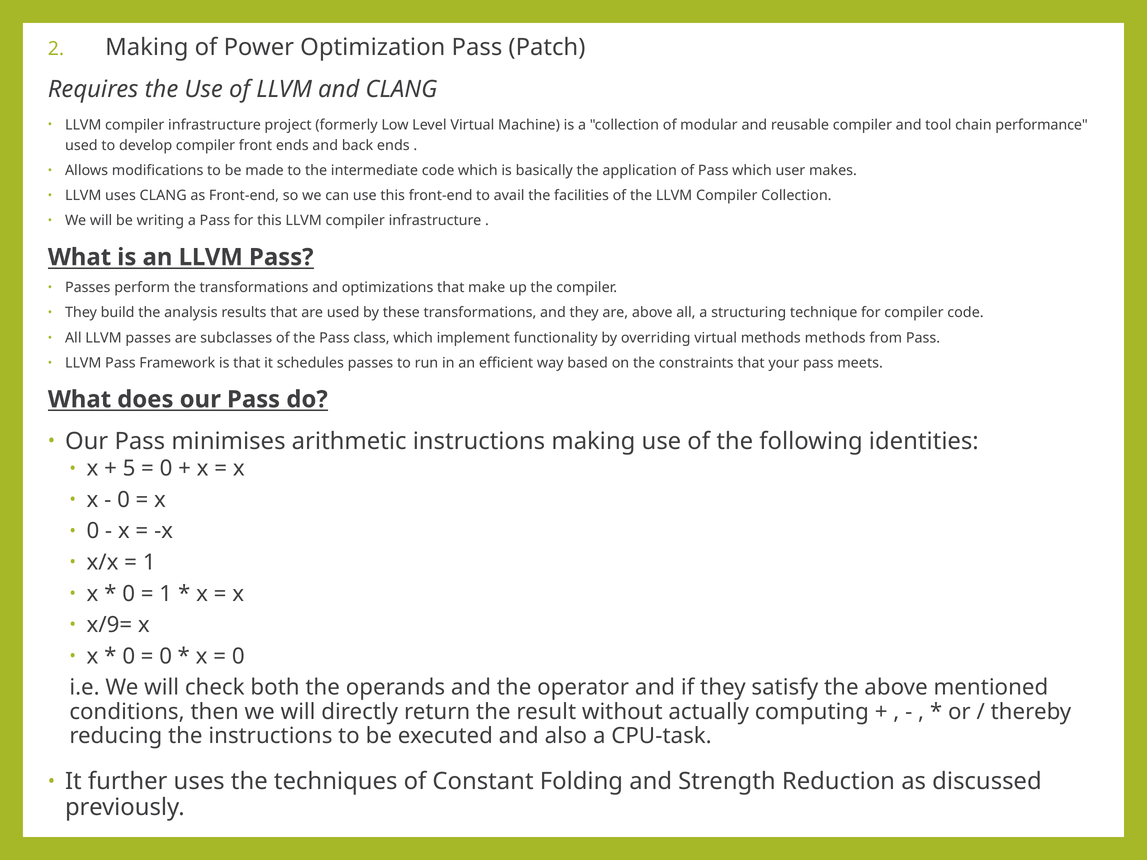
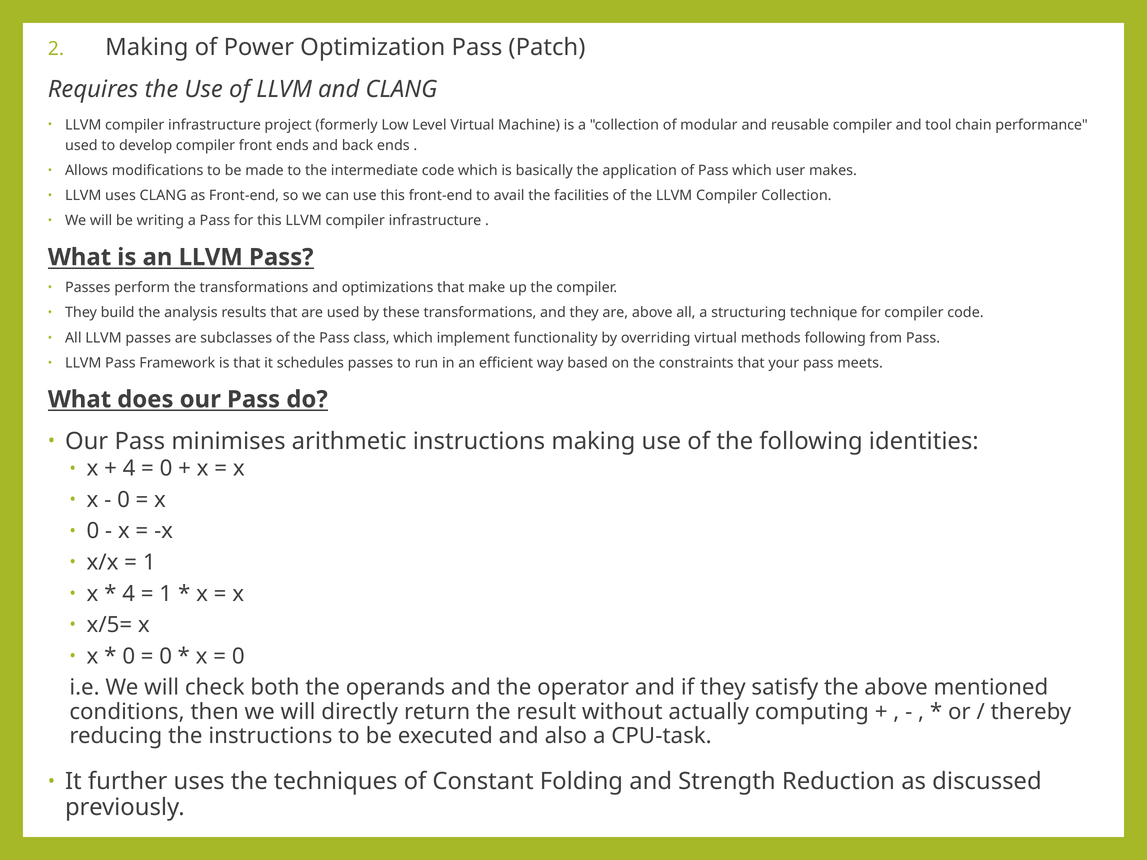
methods methods: methods -> following
5 at (129, 469): 5 -> 4
0 at (129, 594): 0 -> 4
x/9=: x/9= -> x/5=
